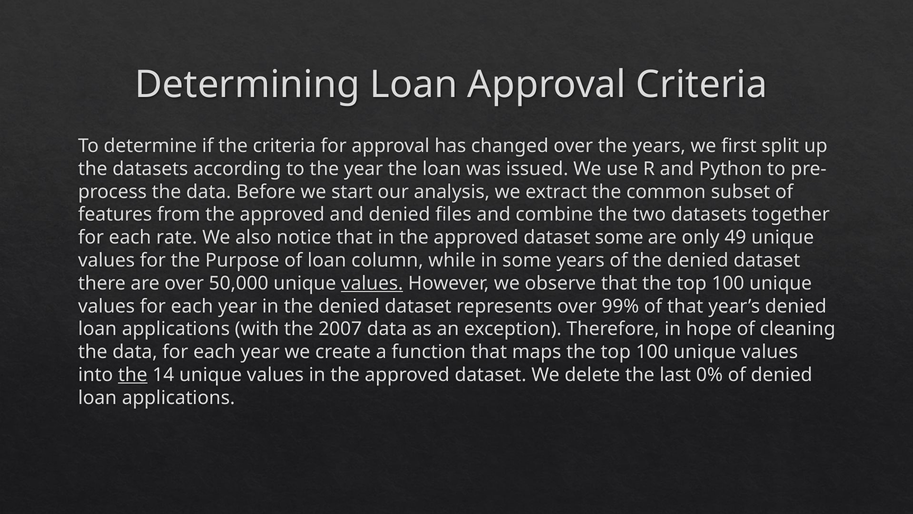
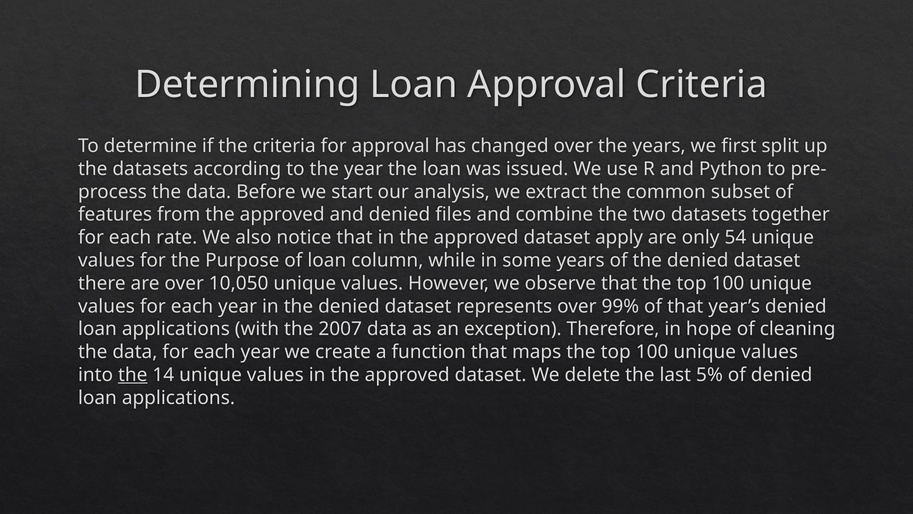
dataset some: some -> apply
49: 49 -> 54
50,000: 50,000 -> 10,050
values at (372, 283) underline: present -> none
0%: 0% -> 5%
